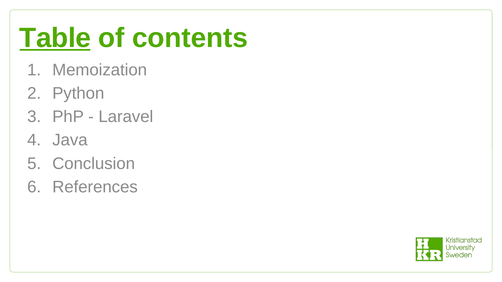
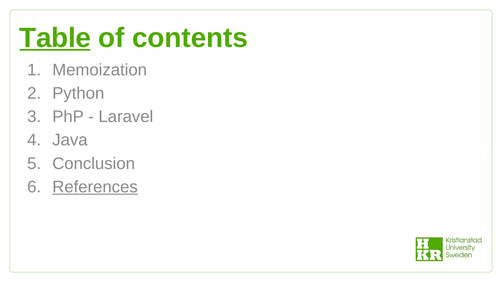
References underline: none -> present
